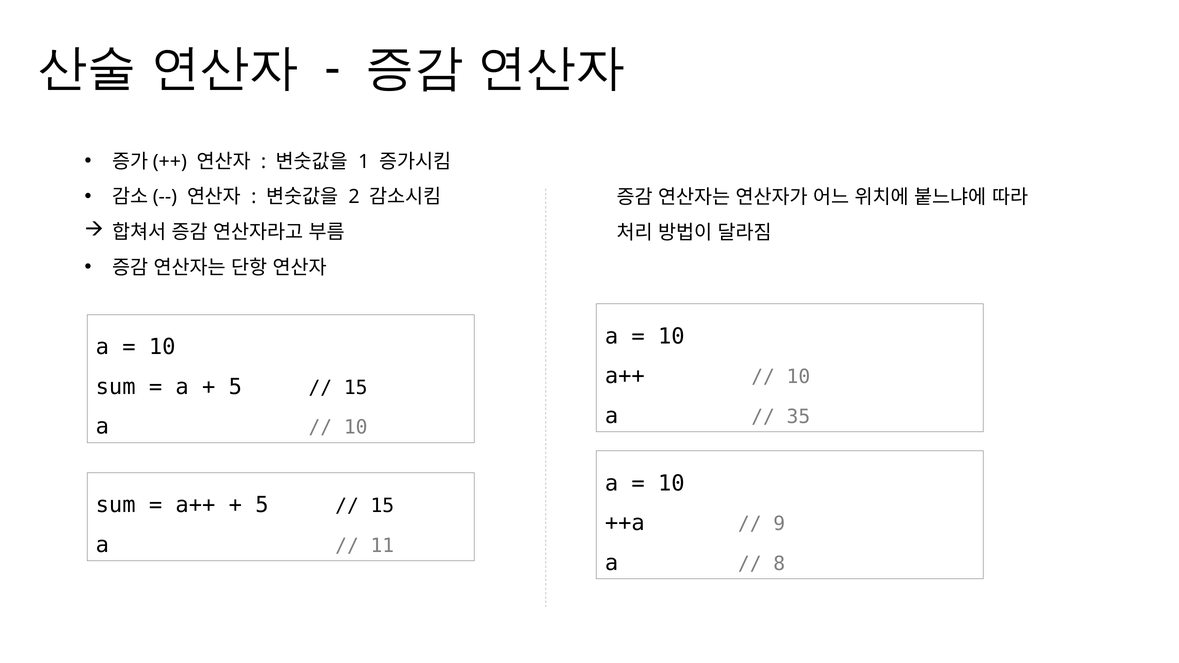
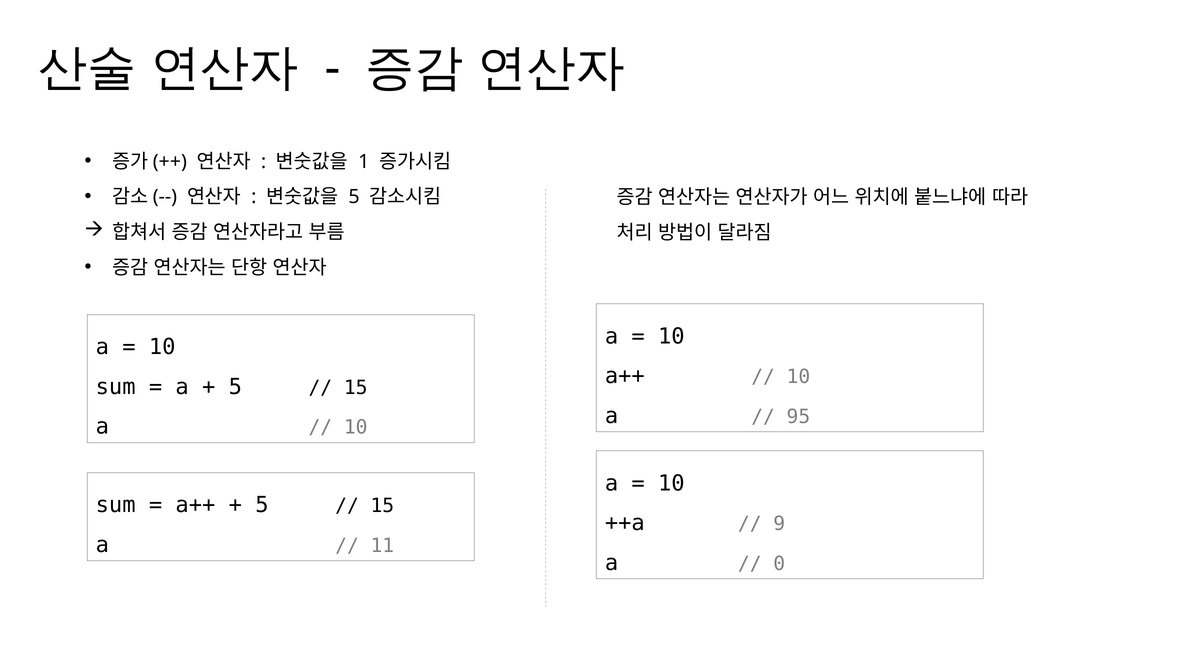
2 at (354, 197): 2 -> 5
35: 35 -> 95
8: 8 -> 0
